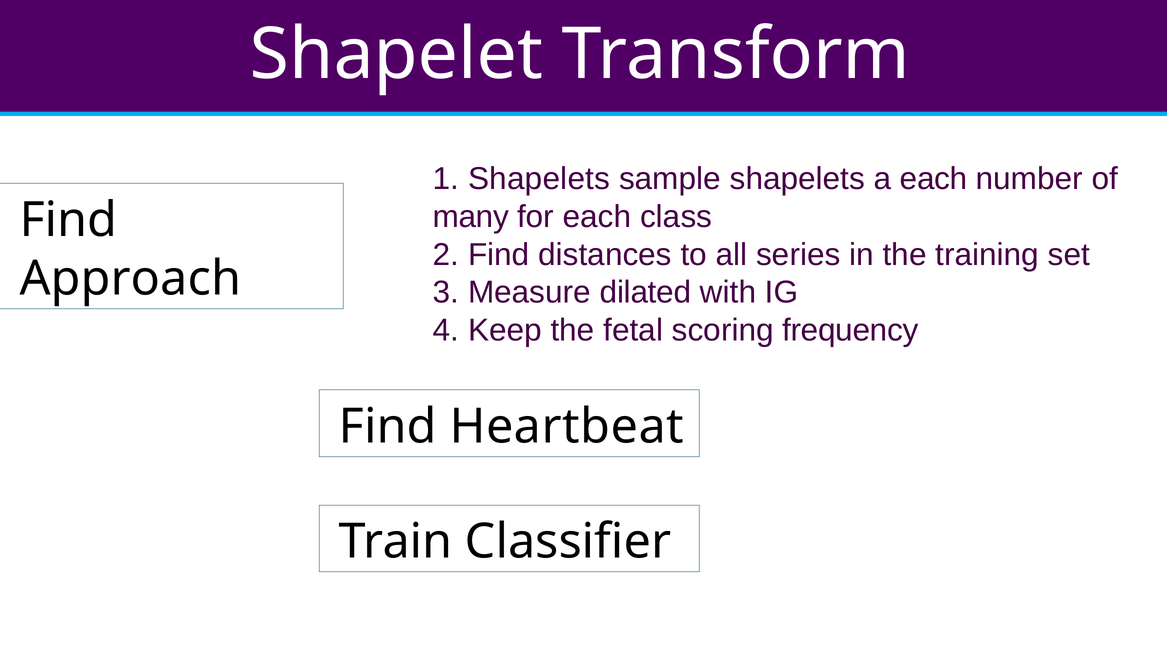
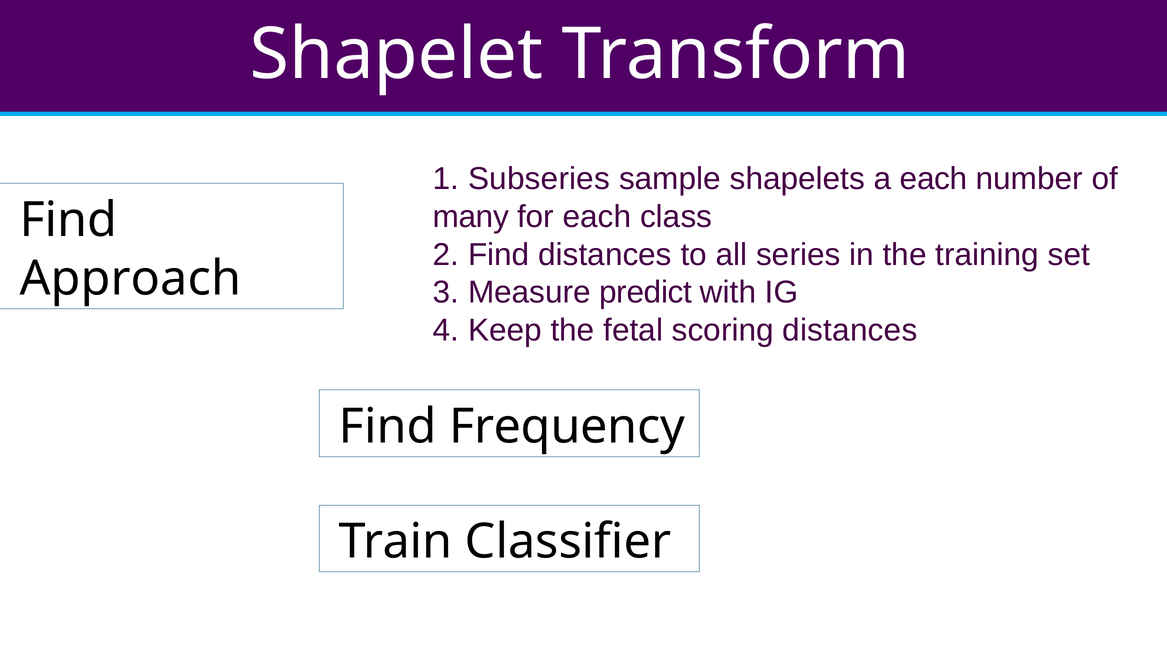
1 Shapelets: Shapelets -> Subseries
dilated: dilated -> predict
scoring frequency: frequency -> distances
Heartbeat: Heartbeat -> Frequency
